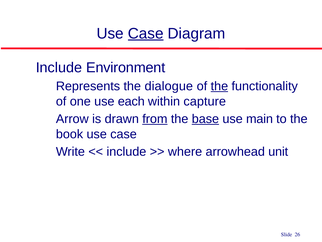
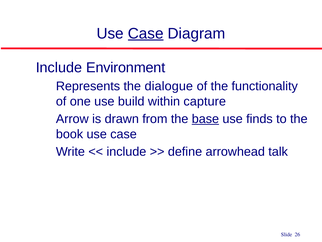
the at (219, 86) underline: present -> none
each: each -> build
from underline: present -> none
main: main -> finds
where: where -> define
unit: unit -> talk
